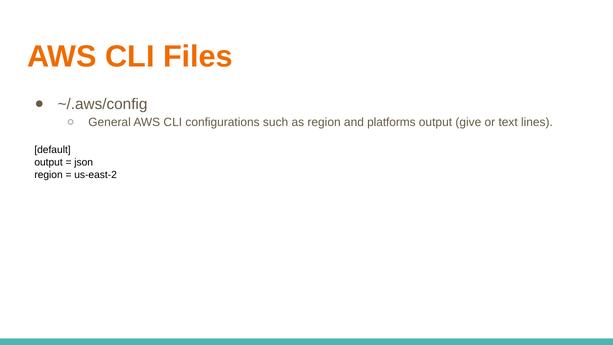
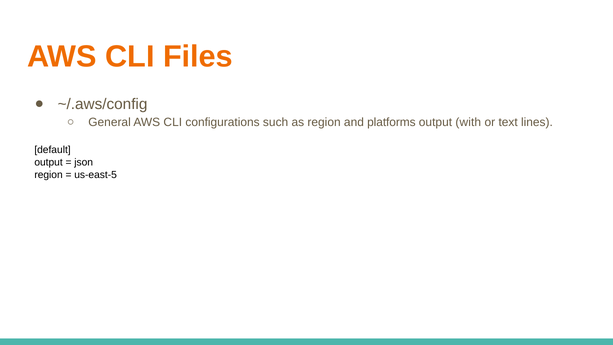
give: give -> with
us-east-2: us-east-2 -> us-east-5
